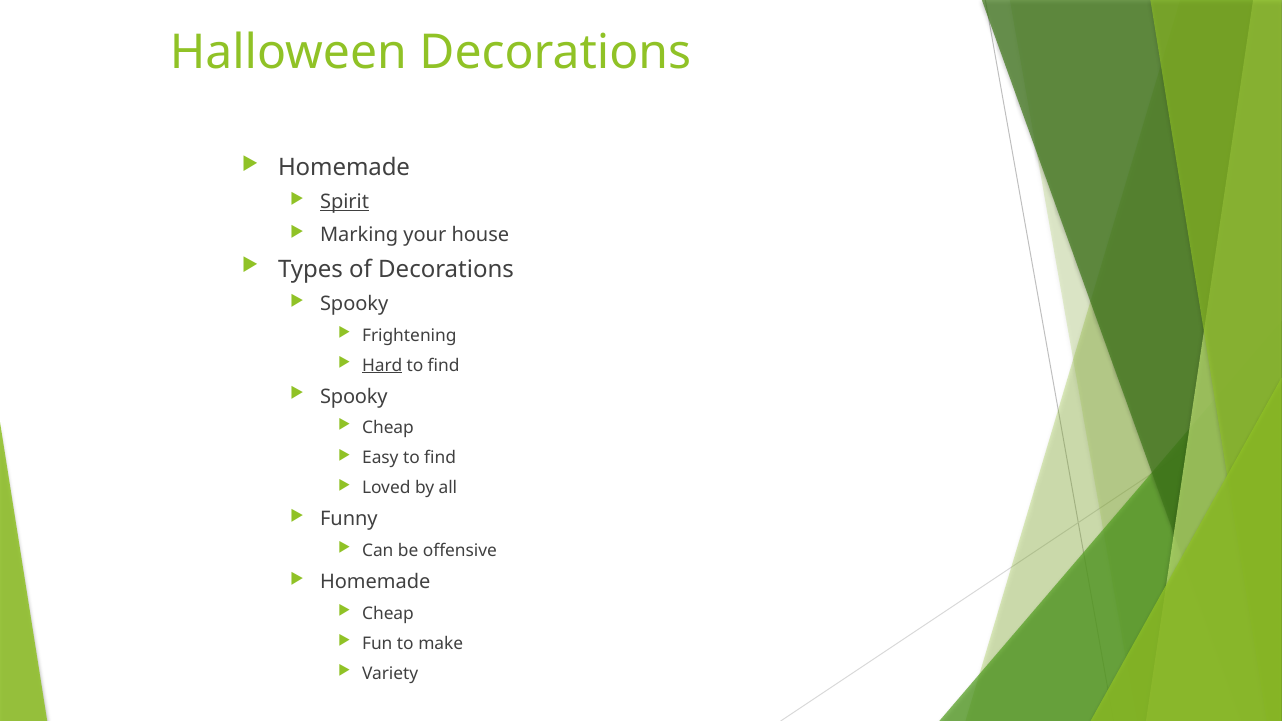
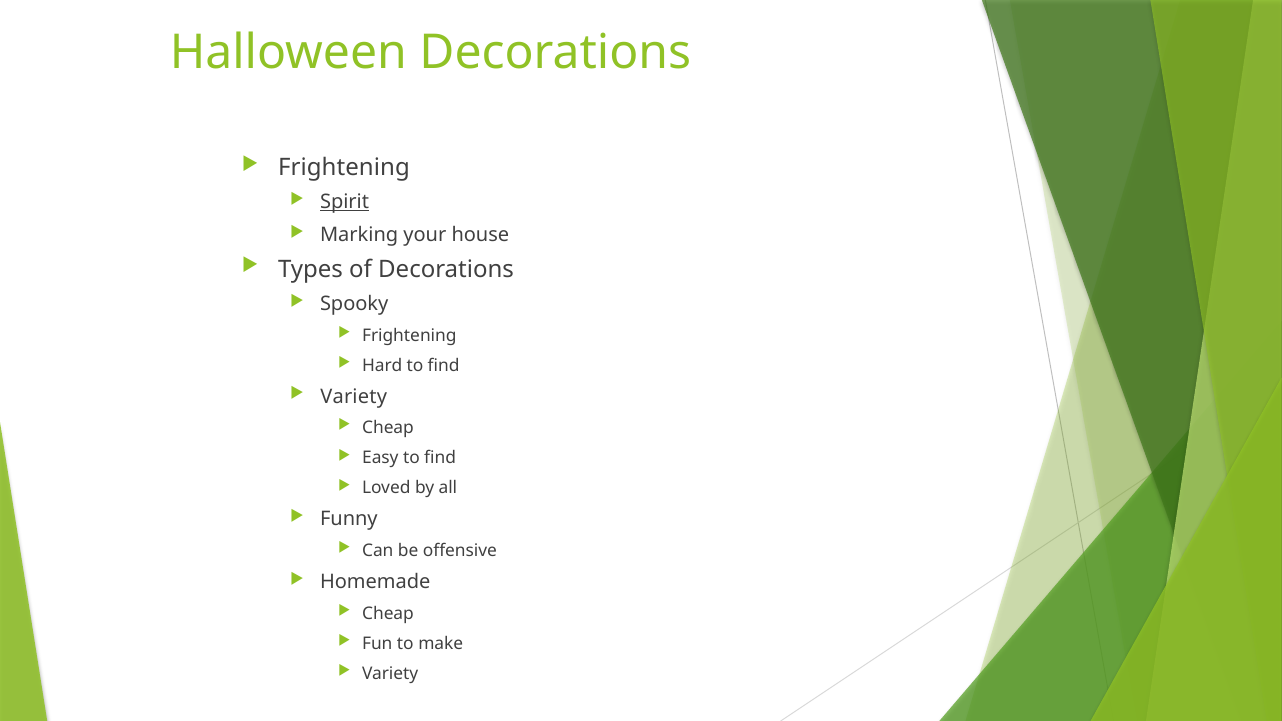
Homemade at (344, 168): Homemade -> Frightening
Hard underline: present -> none
Spooky at (354, 397): Spooky -> Variety
